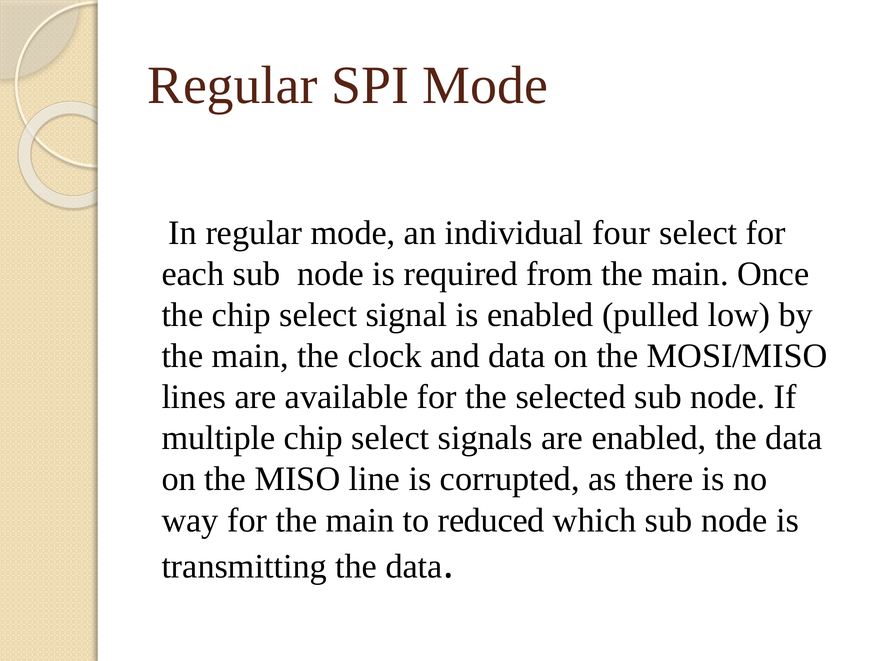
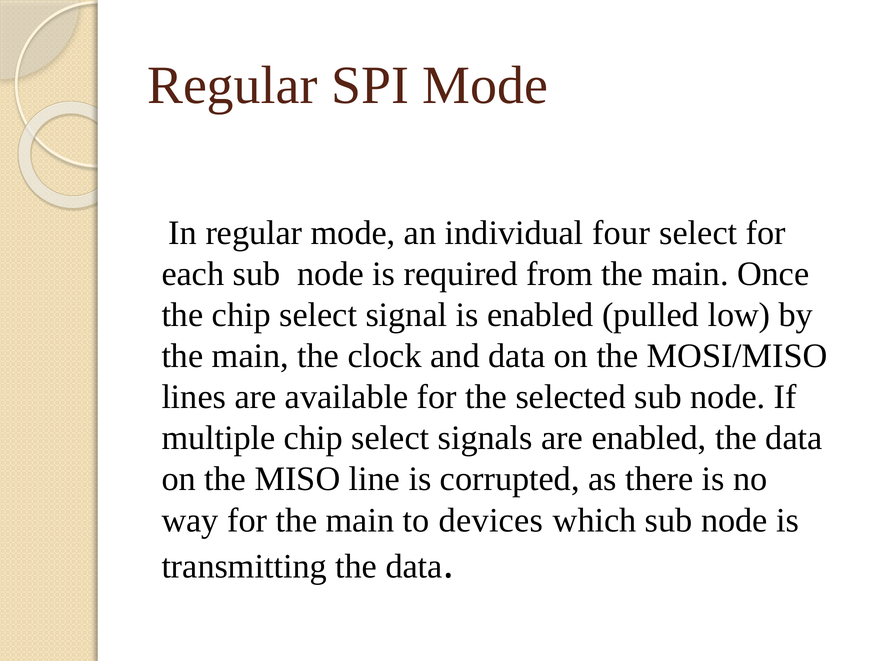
reduced: reduced -> devices
